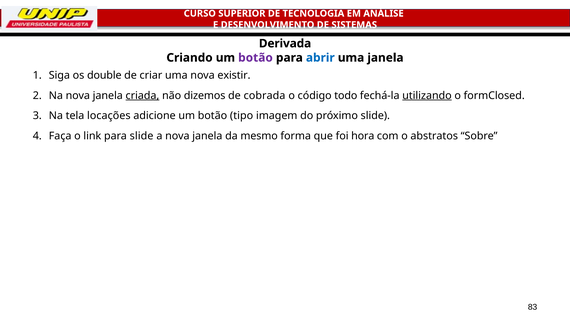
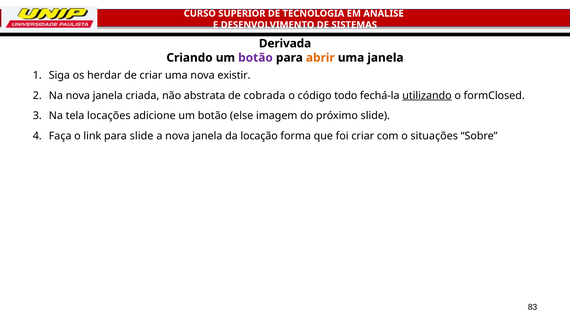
abrir colour: blue -> orange
double: double -> herdar
criada underline: present -> none
dizemos: dizemos -> abstrata
tipo: tipo -> else
mesmo: mesmo -> locação
foi hora: hora -> criar
abstratos: abstratos -> situações
